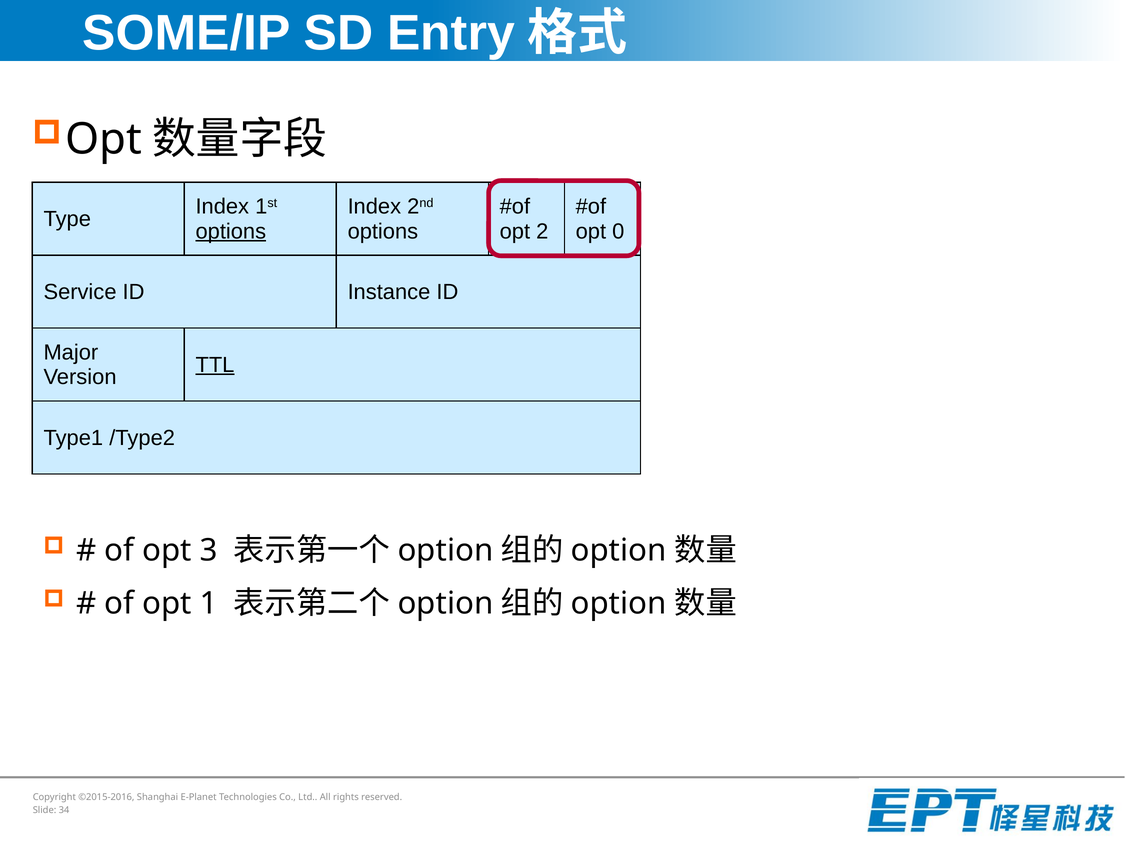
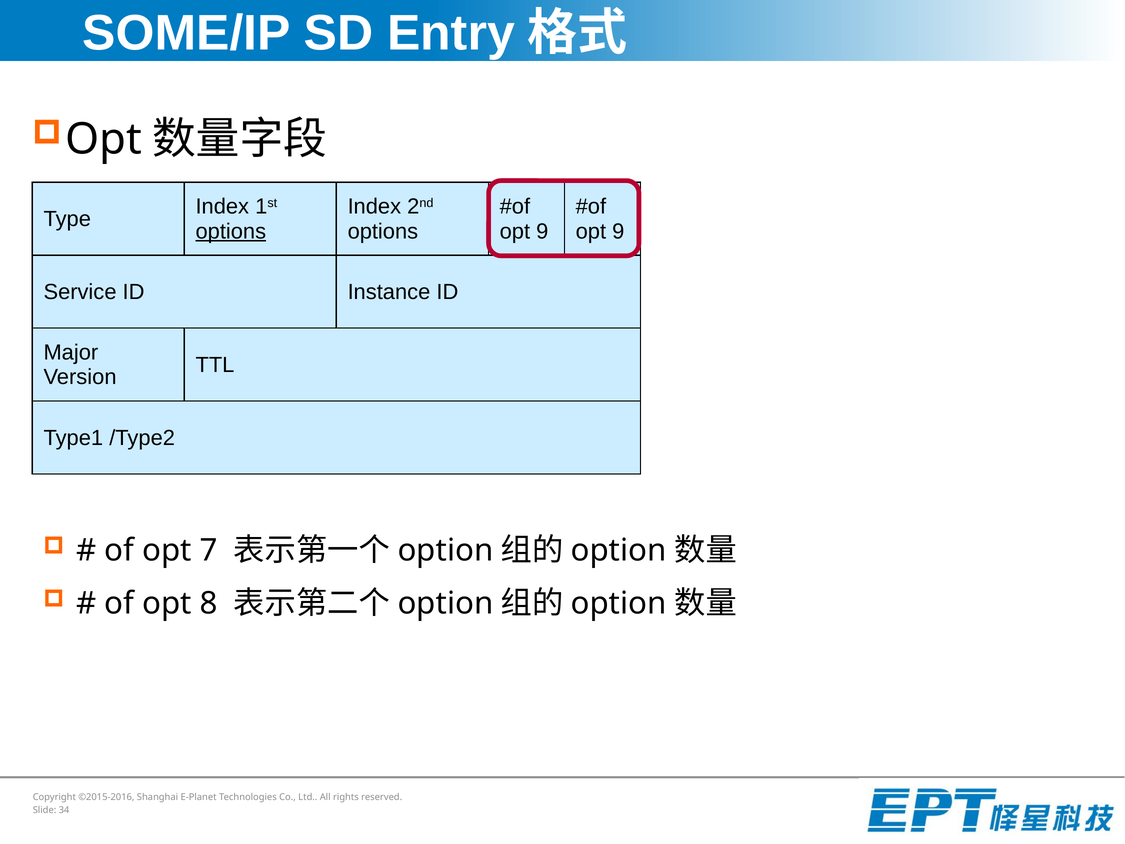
2 at (542, 231): 2 -> 9
0 at (618, 231): 0 -> 9
TTL underline: present -> none
3: 3 -> 7
1: 1 -> 8
